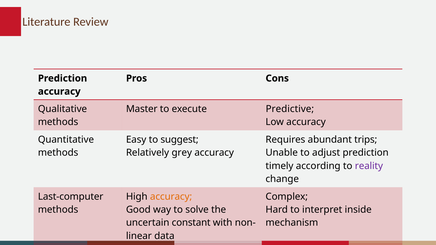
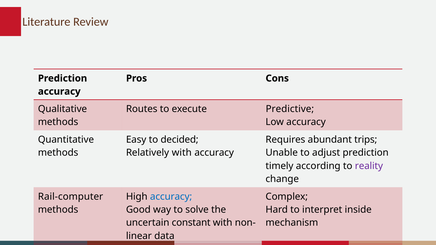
Master: Master -> Routes
suggest: suggest -> decided
Relatively grey: grey -> with
Last-computer: Last-computer -> Rail-computer
accuracy at (171, 197) colour: orange -> blue
